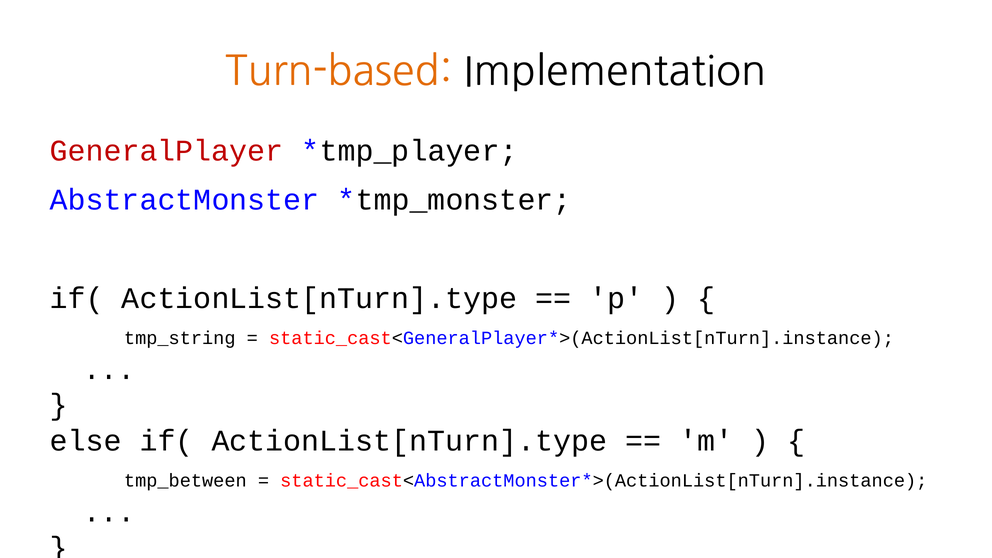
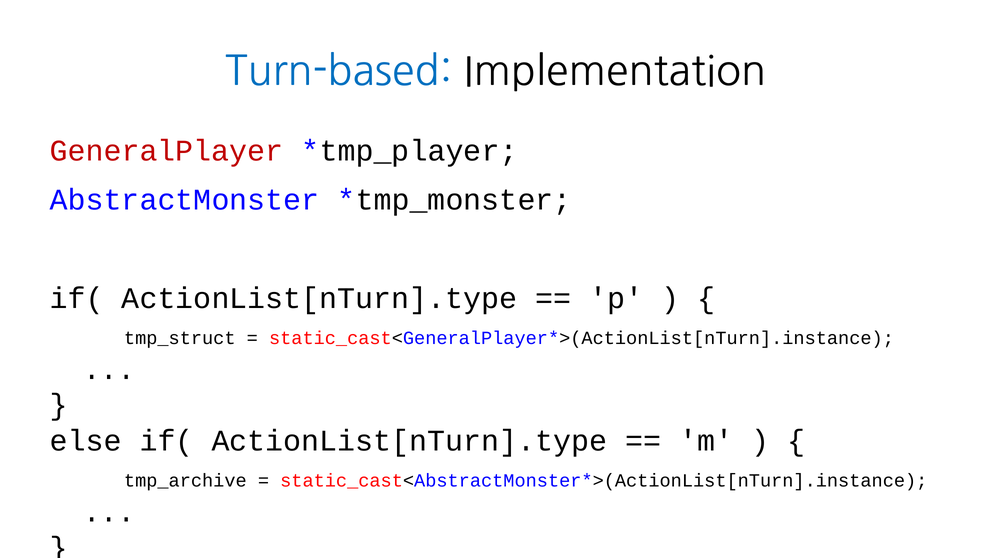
Turn-based colour: orange -> blue
tmp_string: tmp_string -> tmp_struct
tmp_between: tmp_between -> tmp_archive
